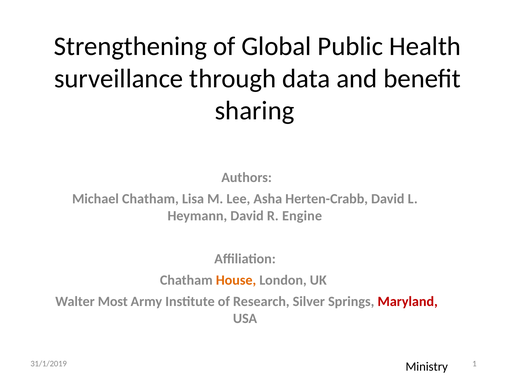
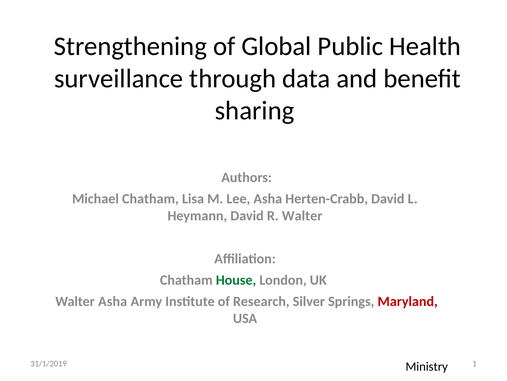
R Engine: Engine -> Walter
House colour: orange -> green
Walter Most: Most -> Asha
